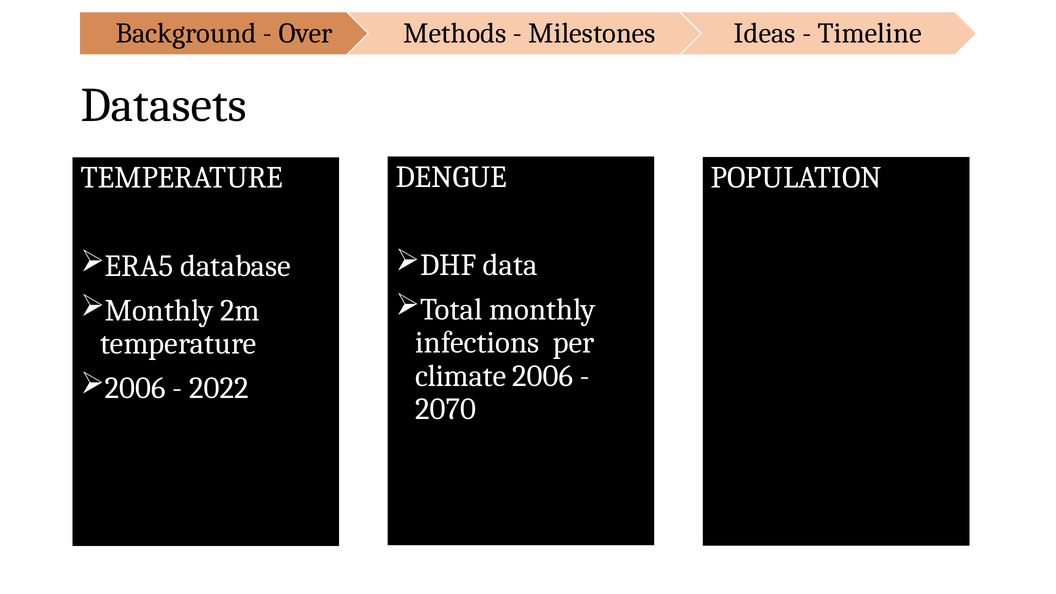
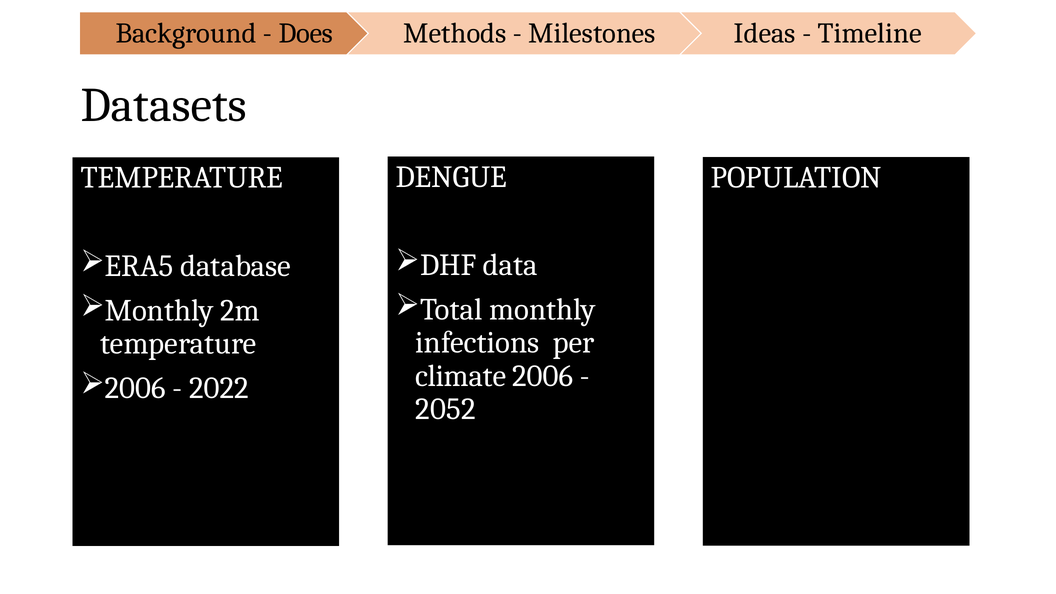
Over: Over -> Does
2070: 2070 -> 2052
